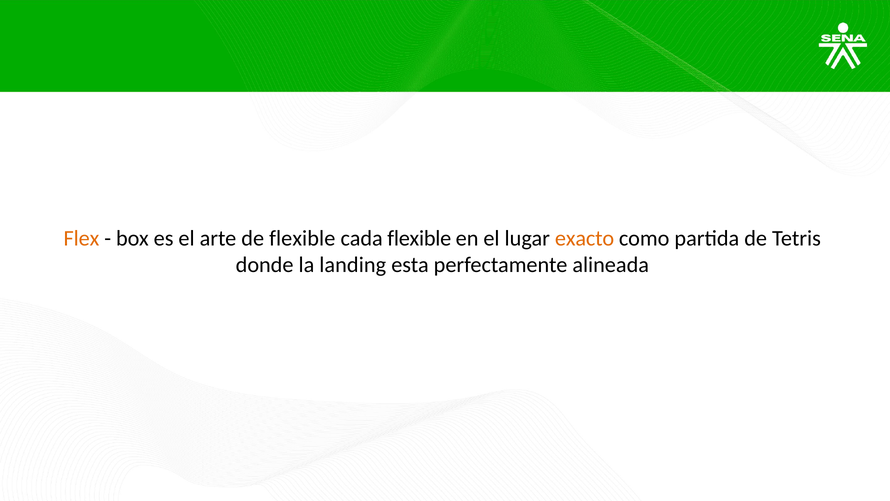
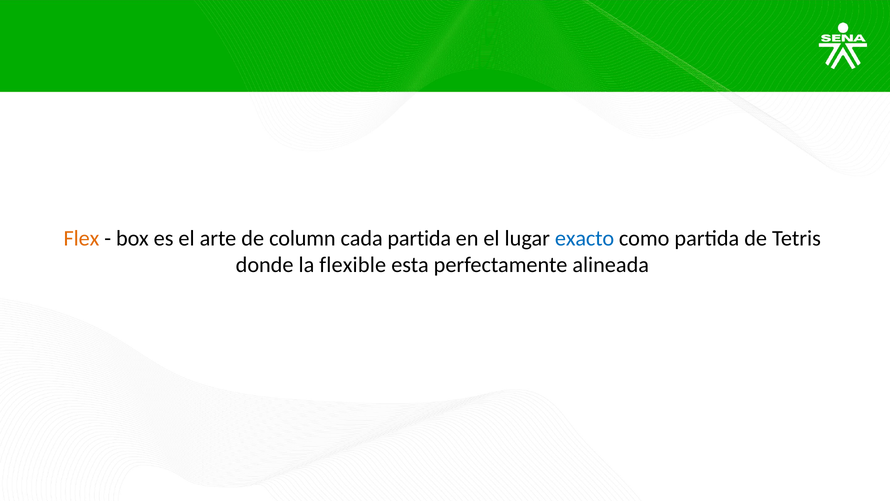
de flexible: flexible -> column
cada flexible: flexible -> partida
exacto colour: orange -> blue
landing: landing -> flexible
